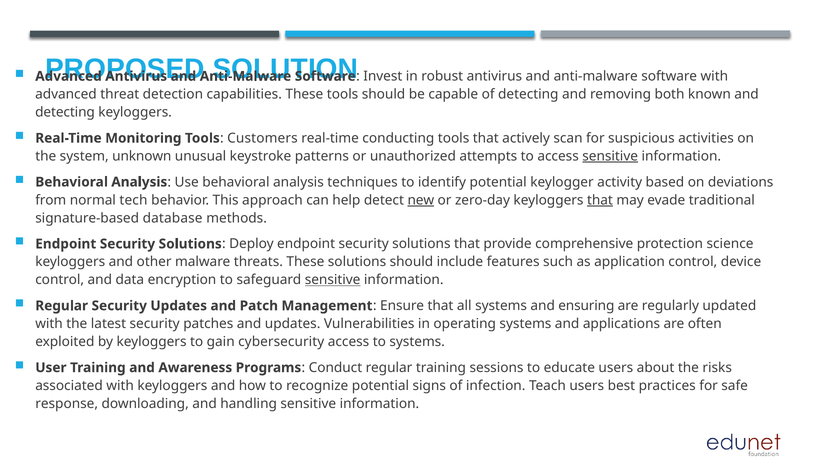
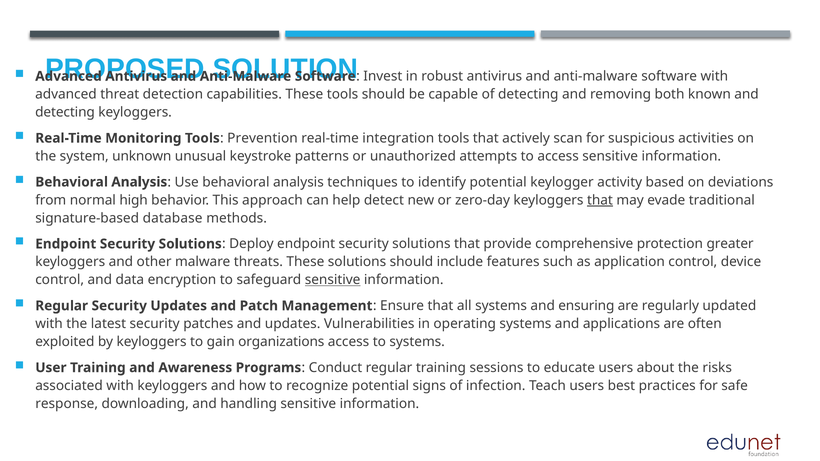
Customers: Customers -> Prevention
conducting: conducting -> integration
sensitive at (610, 156) underline: present -> none
tech: tech -> high
new underline: present -> none
science: science -> greater
cybersecurity: cybersecurity -> organizations
